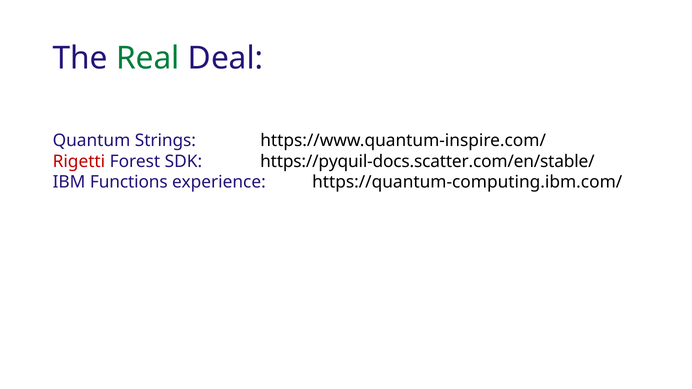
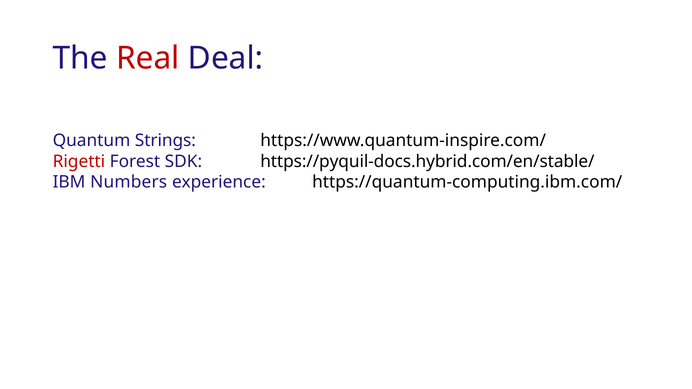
Real colour: green -> red
https://pyquil-docs.scatter.com/en/stable/: https://pyquil-docs.scatter.com/en/stable/ -> https://pyquil-docs.hybrid.com/en/stable/
Functions: Functions -> Numbers
